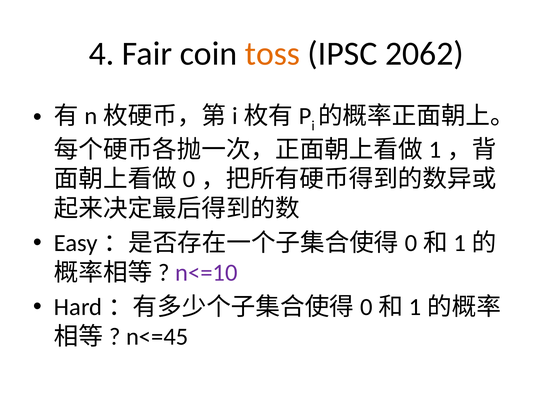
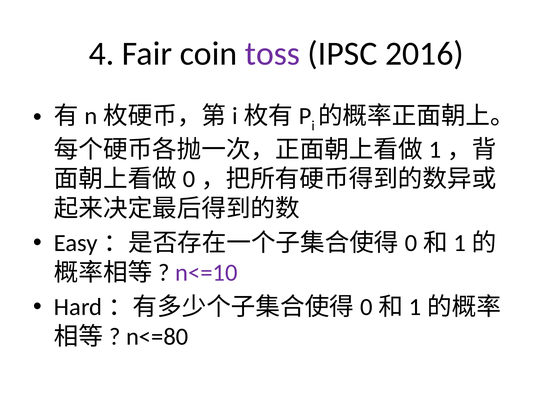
toss colour: orange -> purple
2062: 2062 -> 2016
n<=45: n<=45 -> n<=80
